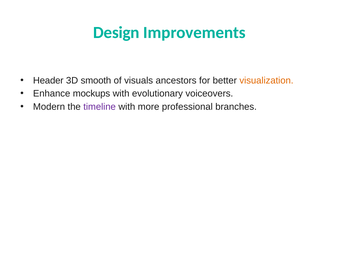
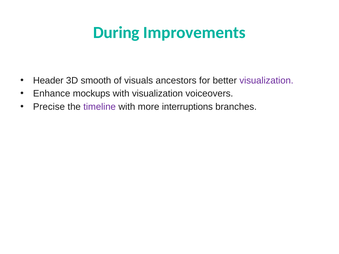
Design: Design -> During
visualization at (266, 81) colour: orange -> purple
with evolutionary: evolutionary -> visualization
Modern: Modern -> Precise
professional: professional -> interruptions
